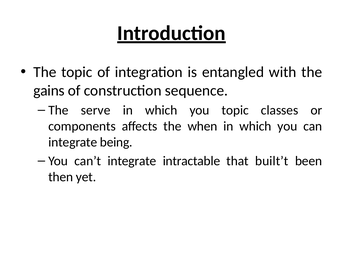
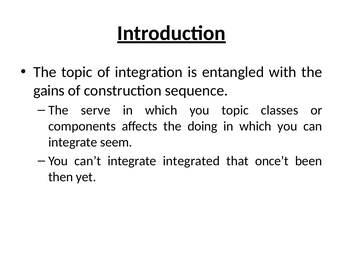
when: when -> doing
being: being -> seem
intractable: intractable -> integrated
built’t: built’t -> once’t
